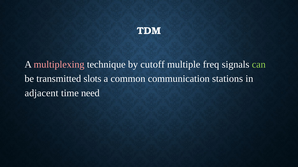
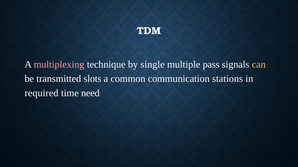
cutoff: cutoff -> single
freq: freq -> pass
can colour: light green -> yellow
adjacent: adjacent -> required
